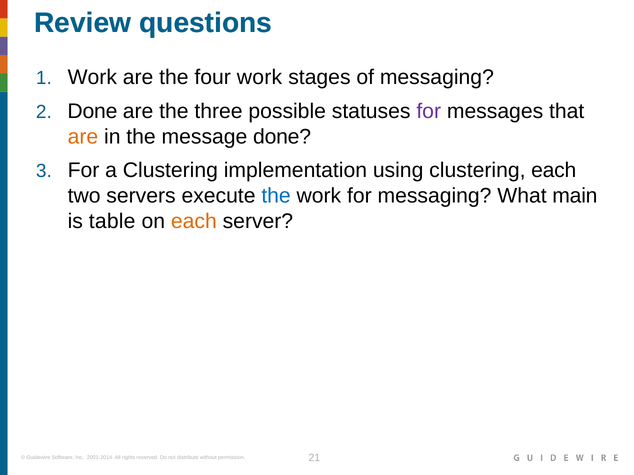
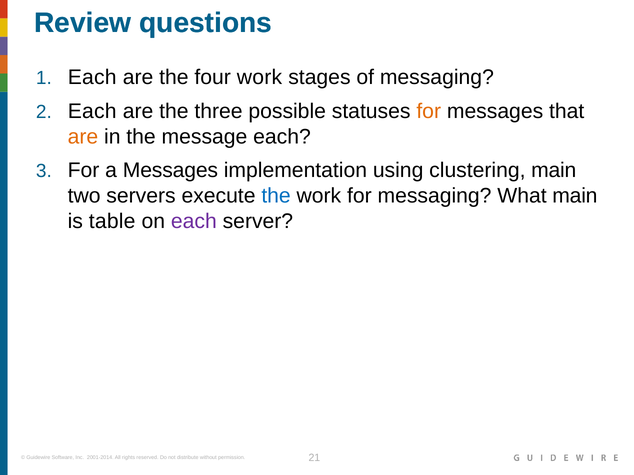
Work at (92, 78): Work -> Each
Done at (92, 111): Done -> Each
for at (429, 111) colour: purple -> orange
message done: done -> each
a Clustering: Clustering -> Messages
clustering each: each -> main
each at (194, 221) colour: orange -> purple
